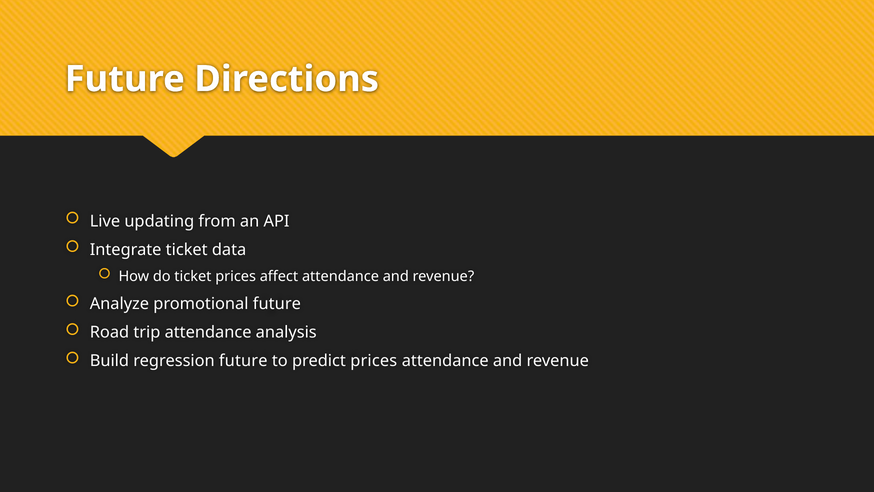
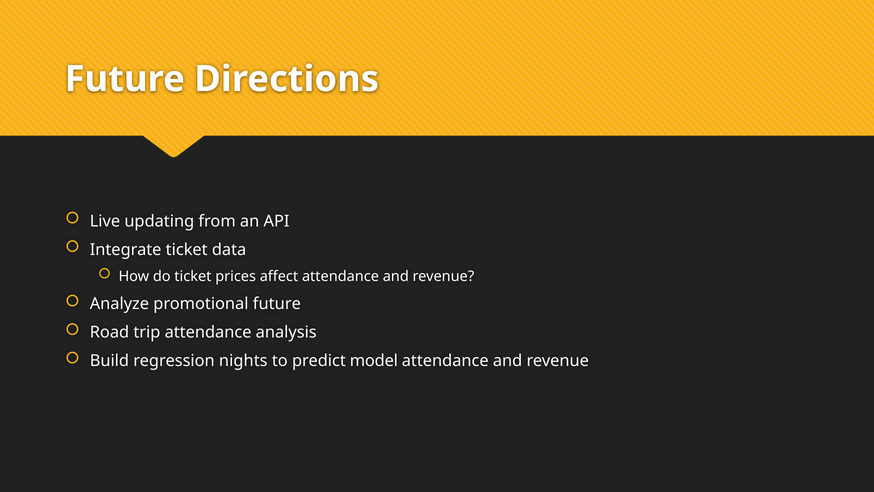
regression future: future -> nights
predict prices: prices -> model
